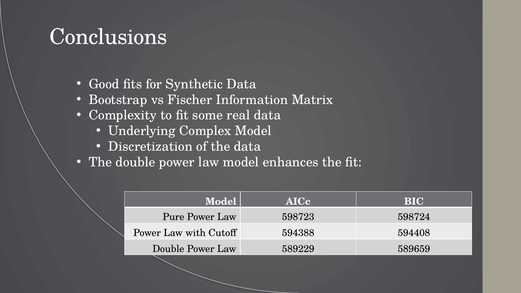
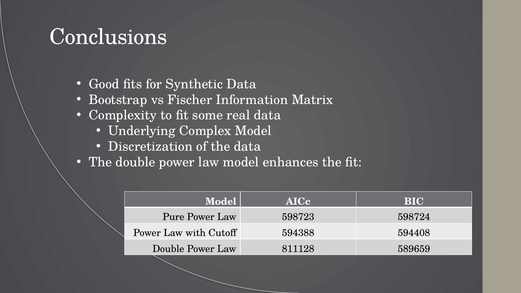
589229: 589229 -> 811128
